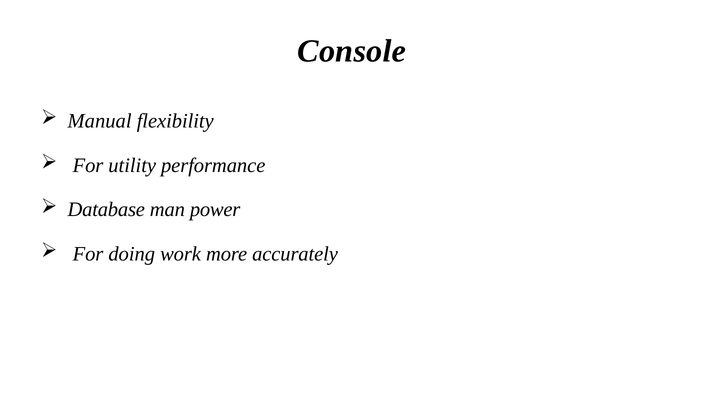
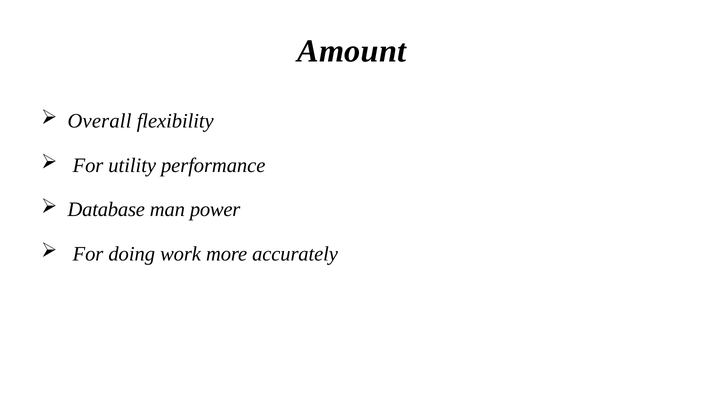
Console: Console -> Amount
Manual: Manual -> Overall
